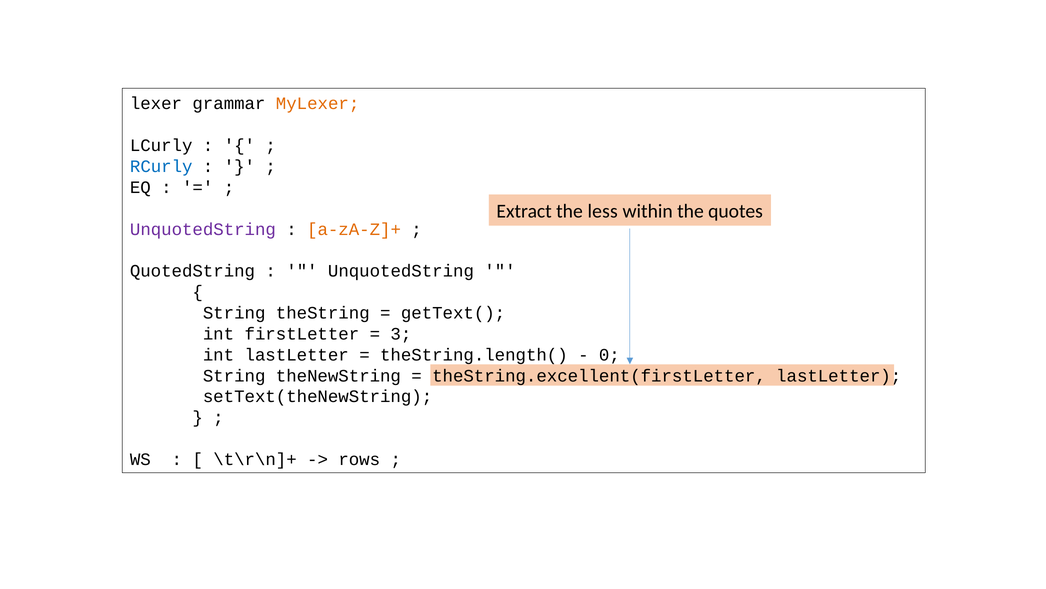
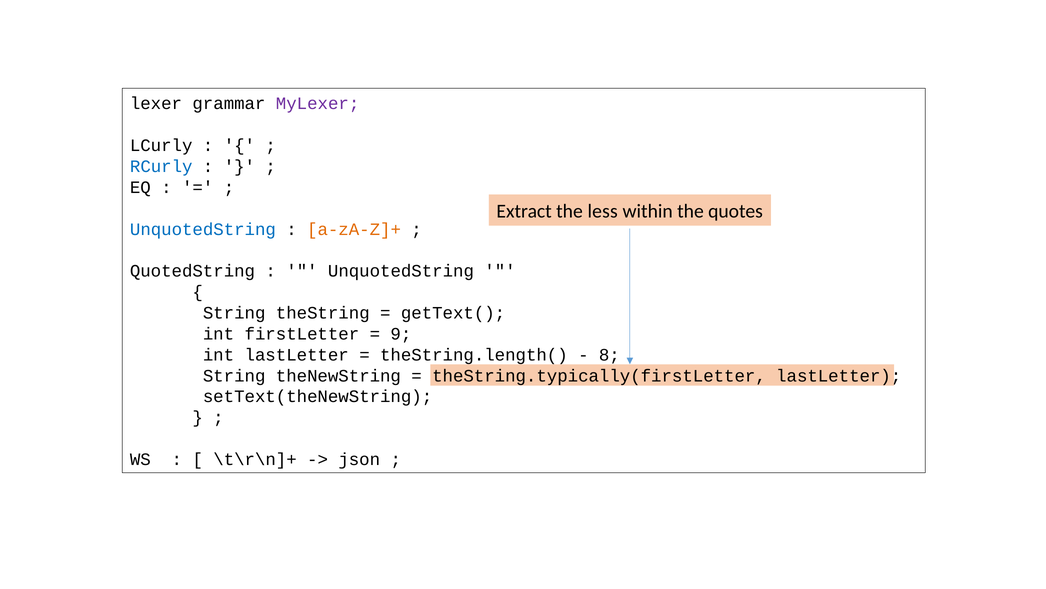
MyLexer colour: orange -> purple
UnquotedString at (203, 229) colour: purple -> blue
3: 3 -> 9
0: 0 -> 8
theString.excellent(firstLetter: theString.excellent(firstLetter -> theString.typically(firstLetter
rows: rows -> json
